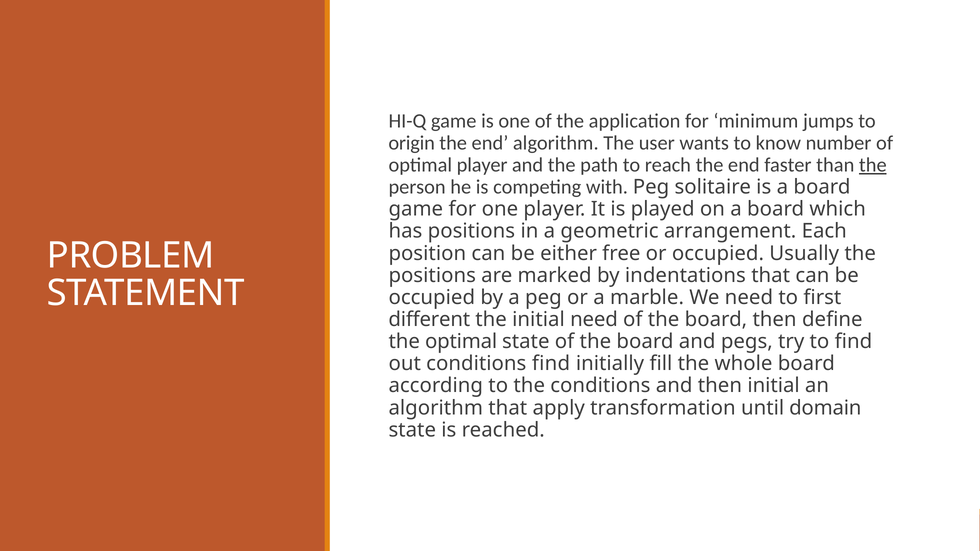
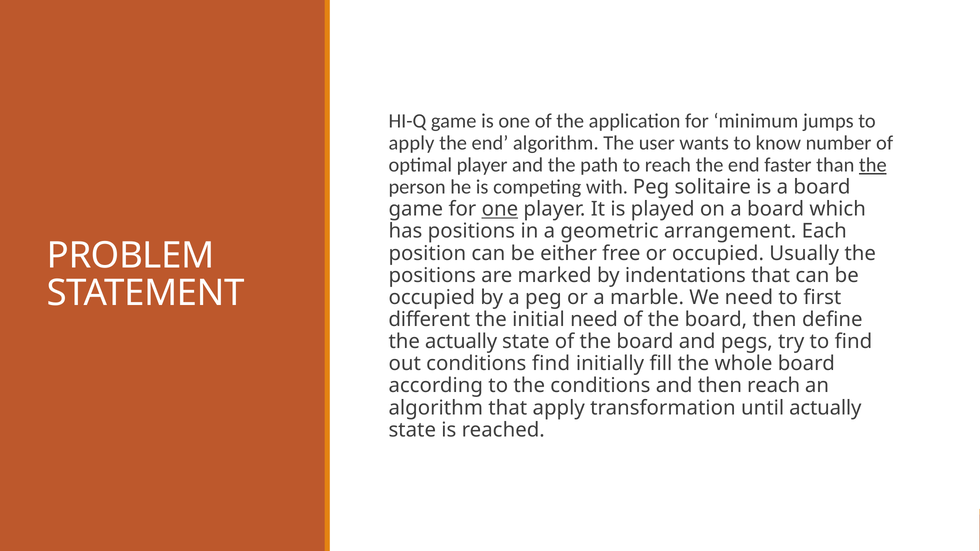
origin at (412, 143): origin -> apply
one at (500, 209) underline: none -> present
the optimal: optimal -> actually
then initial: initial -> reach
until domain: domain -> actually
